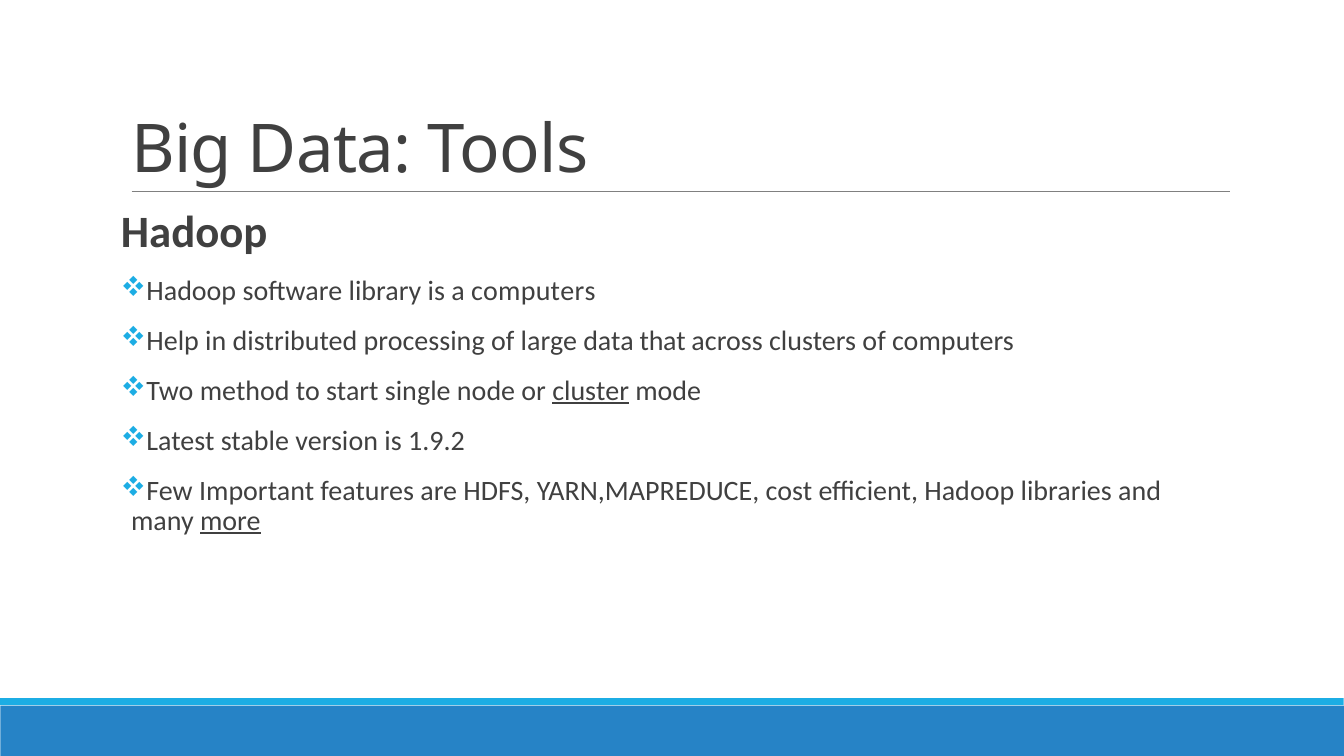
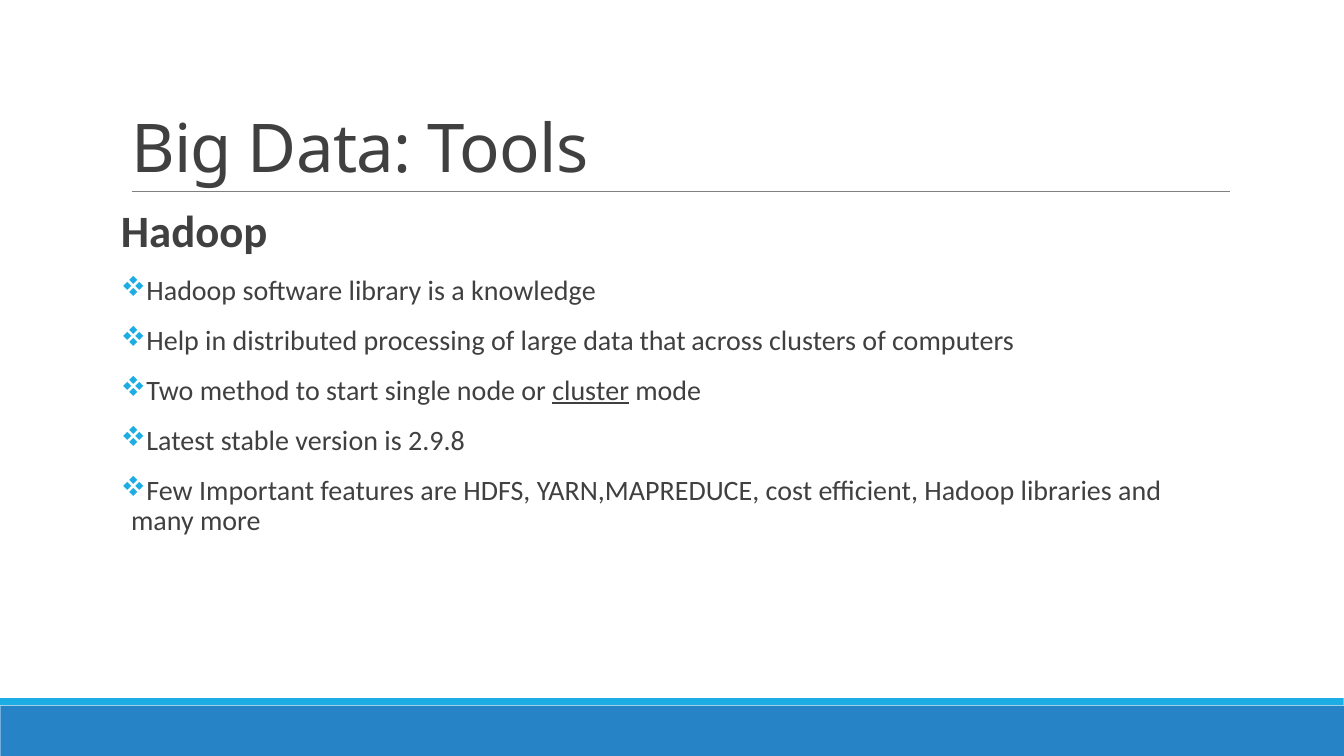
a computers: computers -> knowledge
1.9.2: 1.9.2 -> 2.9.8
more underline: present -> none
